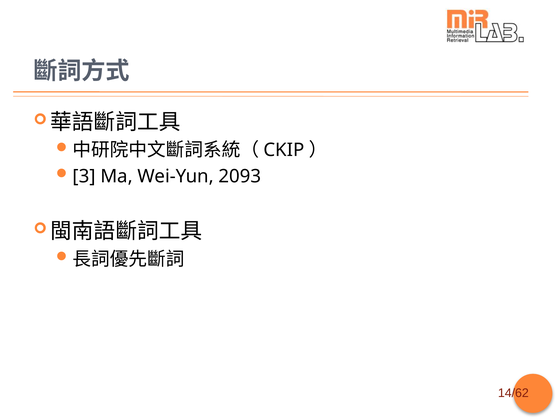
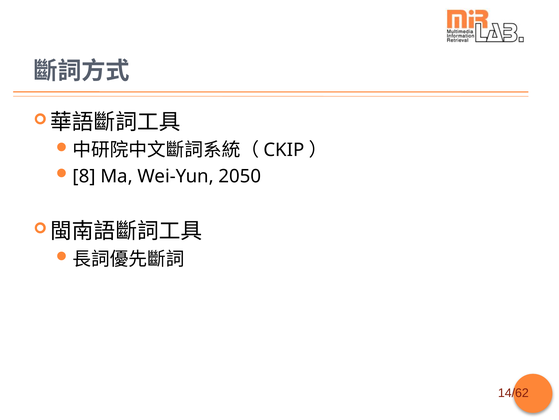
3: 3 -> 8
2093: 2093 -> 2050
